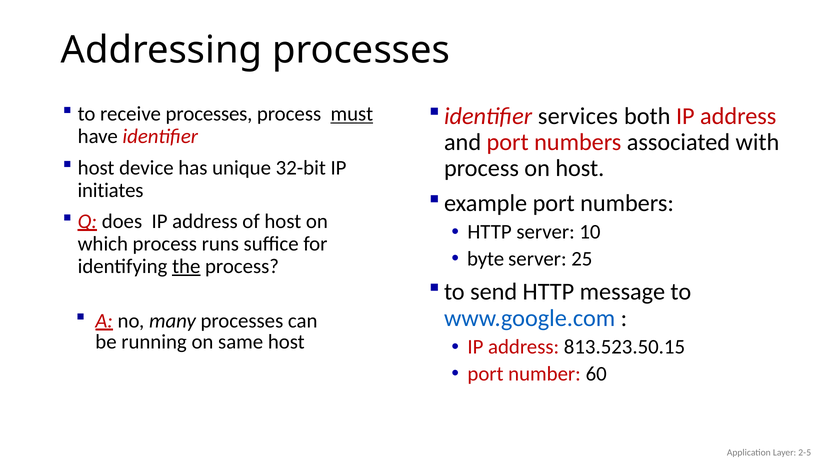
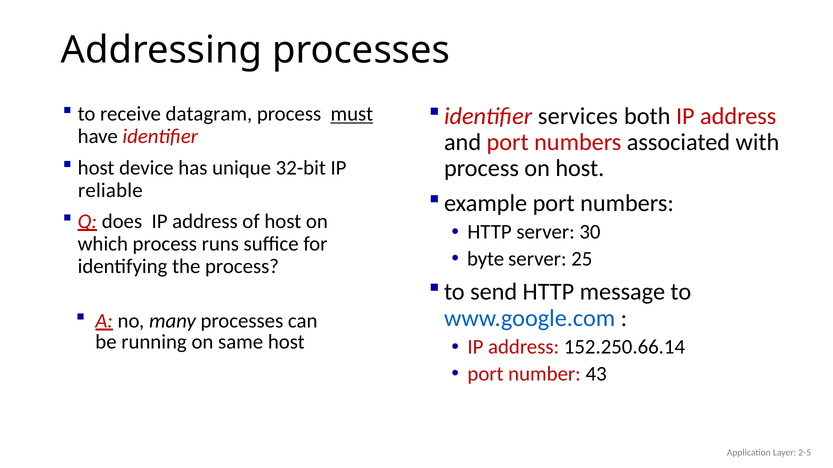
receive processes: processes -> datagram
initiates: initiates -> reliable
10: 10 -> 30
the underline: present -> none
813.523.50.15: 813.523.50.15 -> 152.250.66.14
60: 60 -> 43
